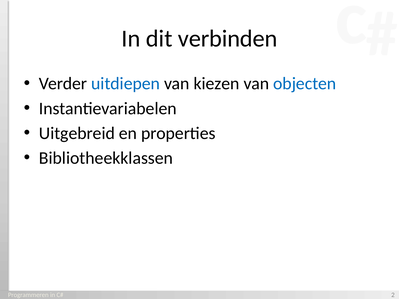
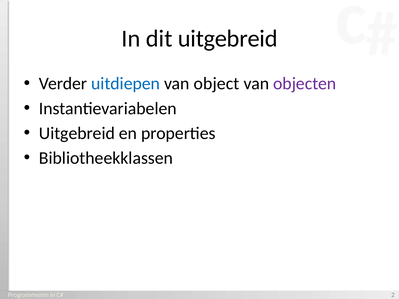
dit verbinden: verbinden -> uitgebreid
kiezen: kiezen -> object
objecten colour: blue -> purple
